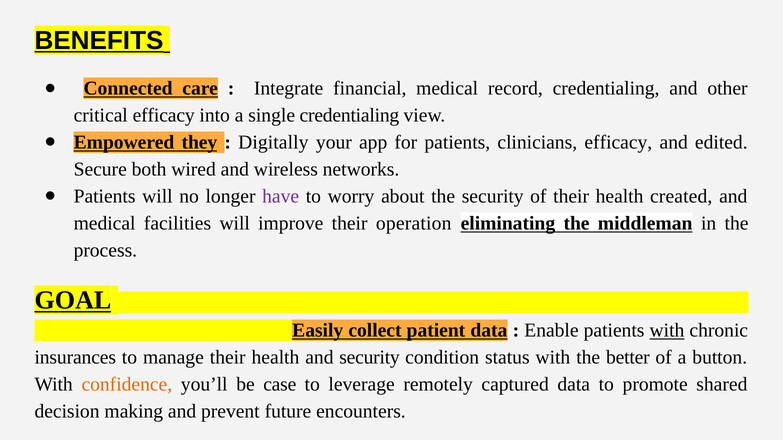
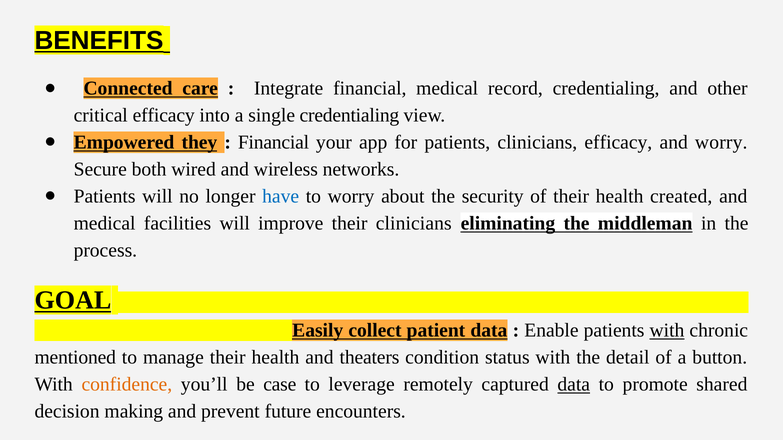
Digitally at (273, 142): Digitally -> Financial
and edited: edited -> worry
have colour: purple -> blue
their operation: operation -> clinicians
insurances: insurances -> mentioned
and security: security -> theaters
better: better -> detail
data at (574, 385) underline: none -> present
